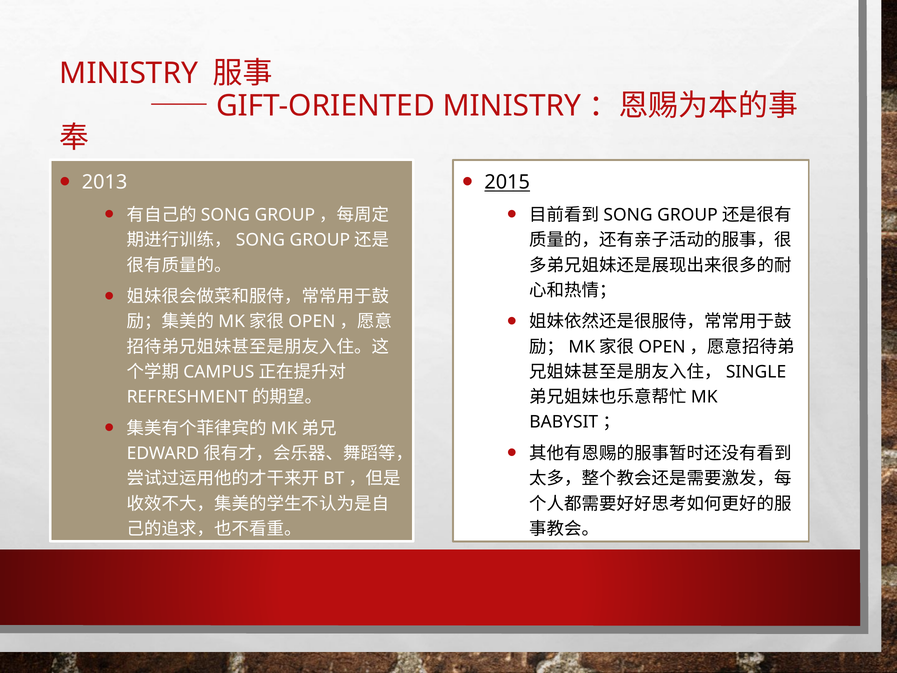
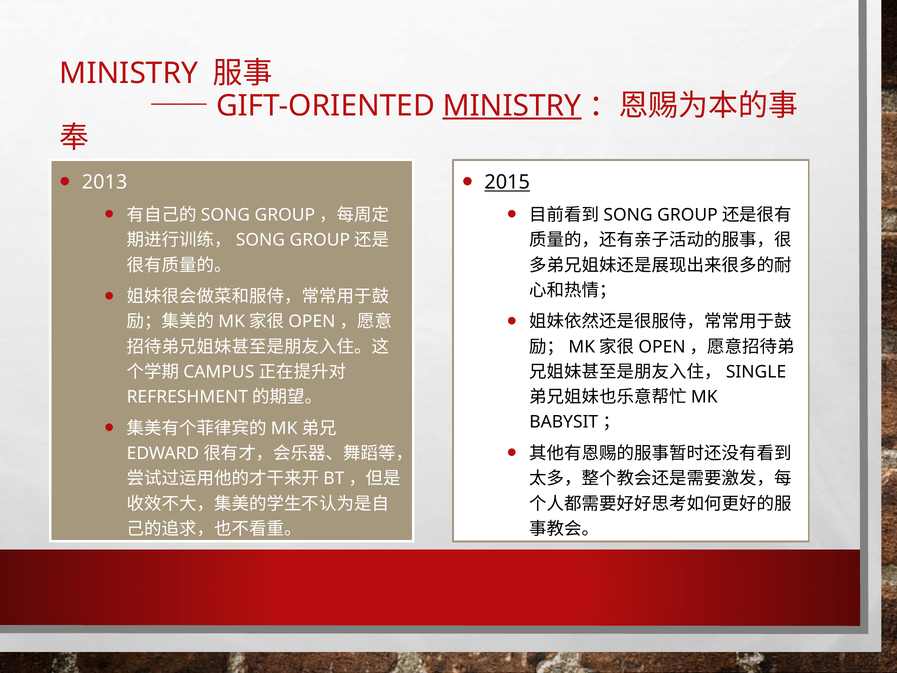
MINISTRY at (512, 106) underline: none -> present
